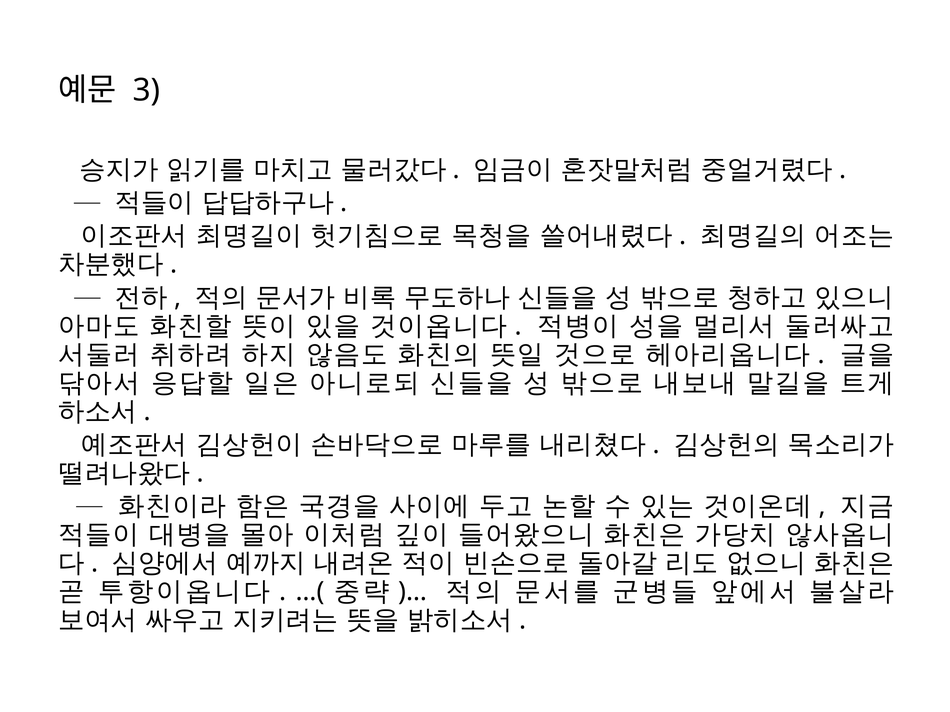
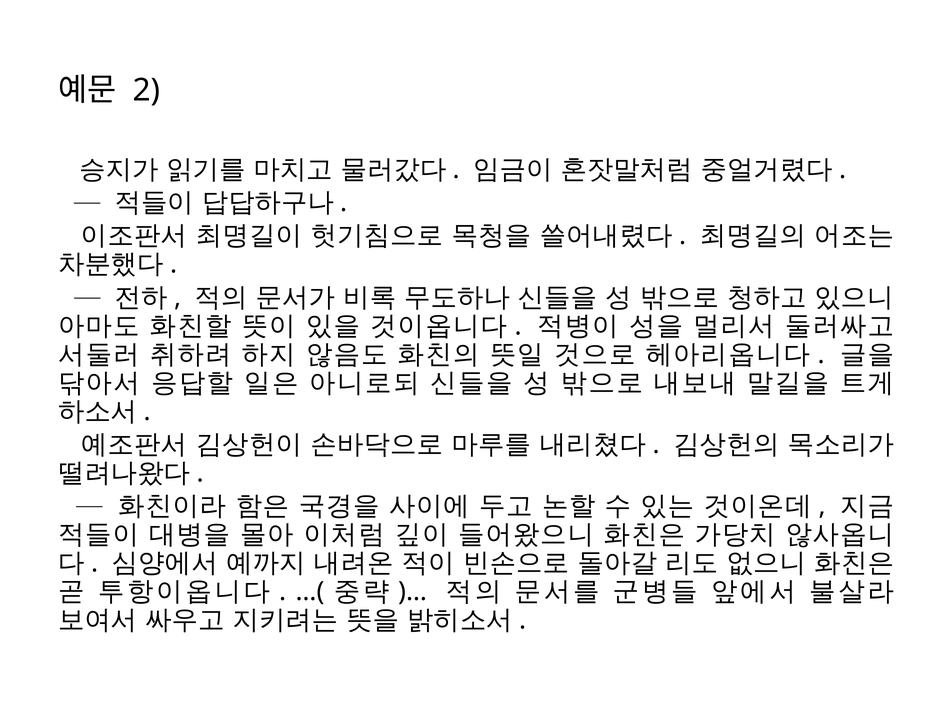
3: 3 -> 2
